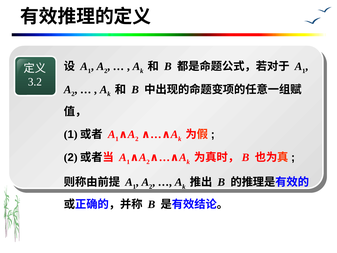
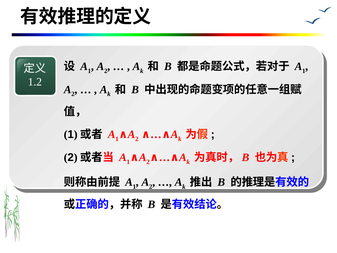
3.2: 3.2 -> 1.2
